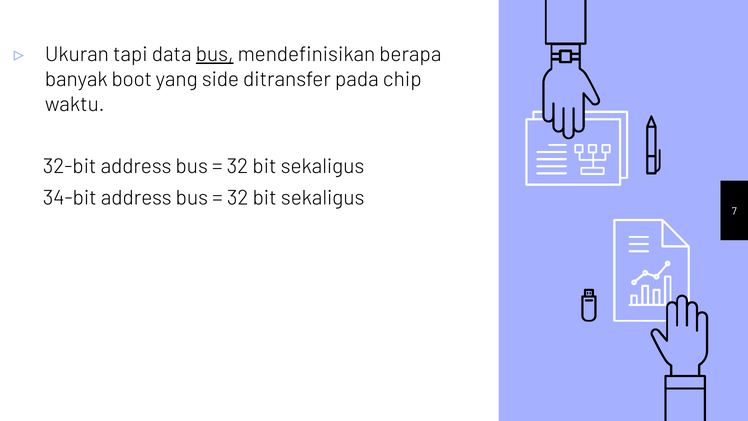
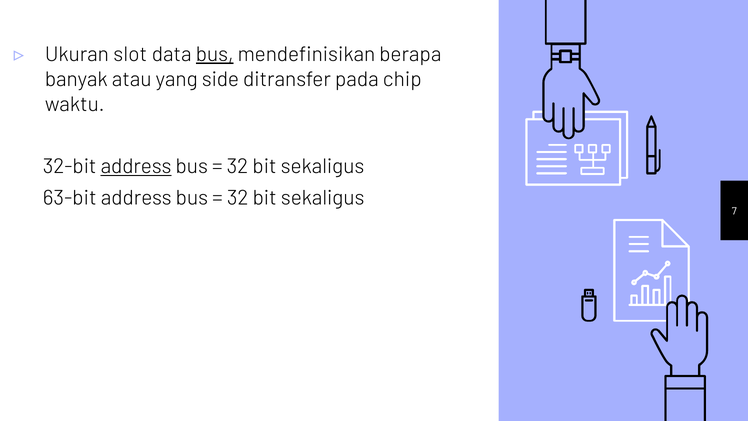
tapi: tapi -> slot
boot: boot -> atau
address at (136, 167) underline: none -> present
34-bit: 34-bit -> 63-bit
